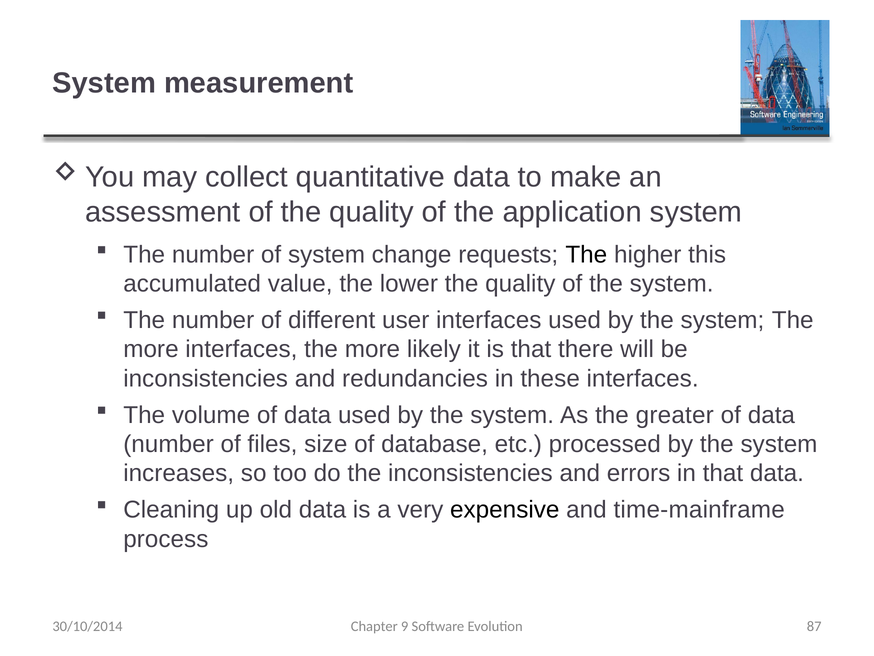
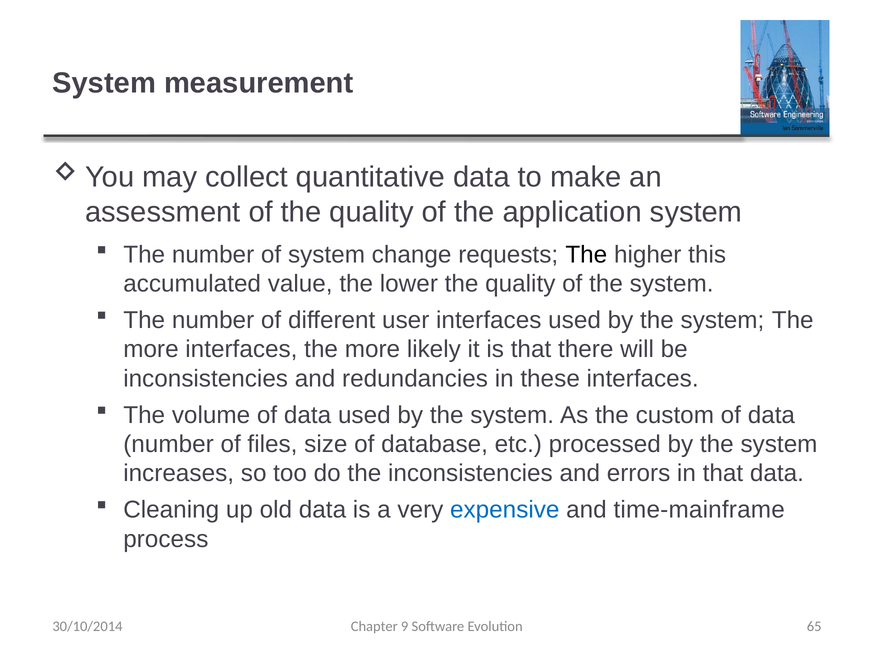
greater: greater -> custom
expensive colour: black -> blue
87: 87 -> 65
